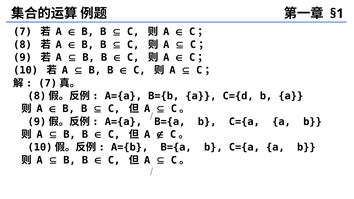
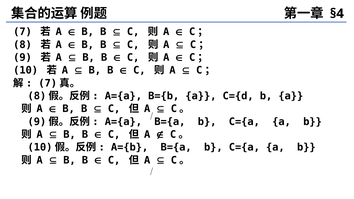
§1: §1 -> §4
